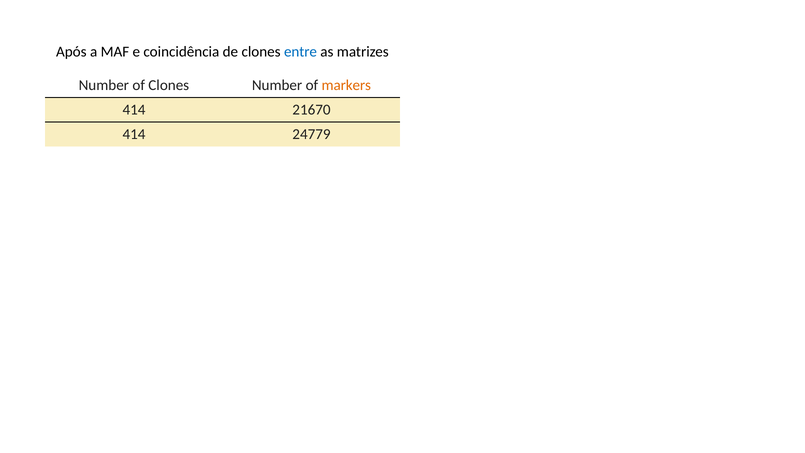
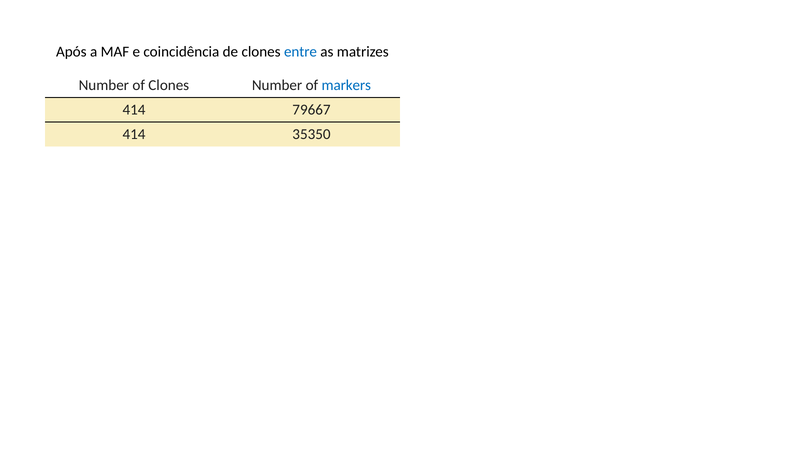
markers colour: orange -> blue
21670: 21670 -> 79667
24779: 24779 -> 35350
